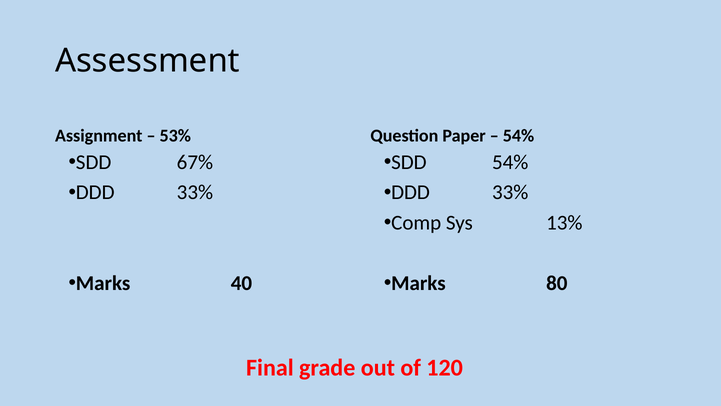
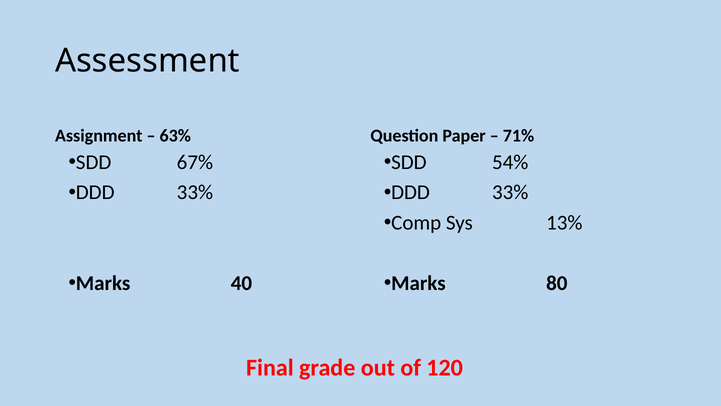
53%: 53% -> 63%
54% at (519, 136): 54% -> 71%
